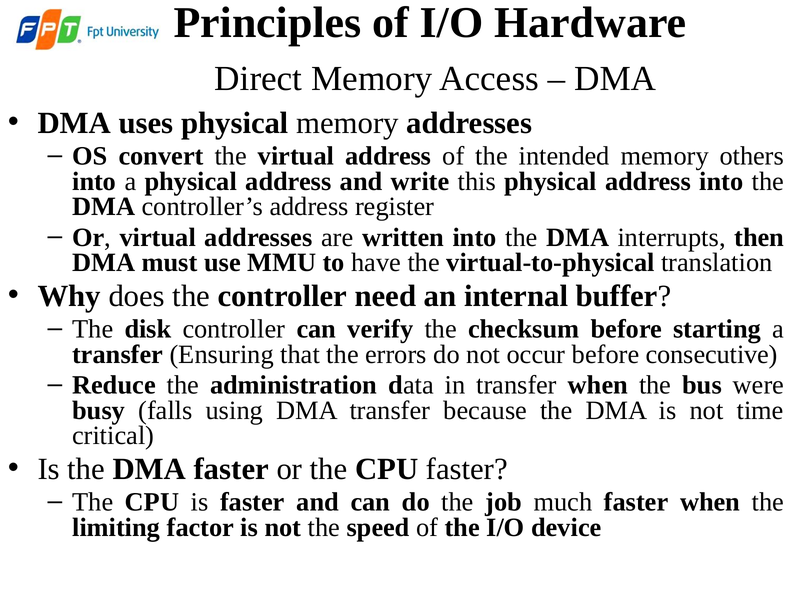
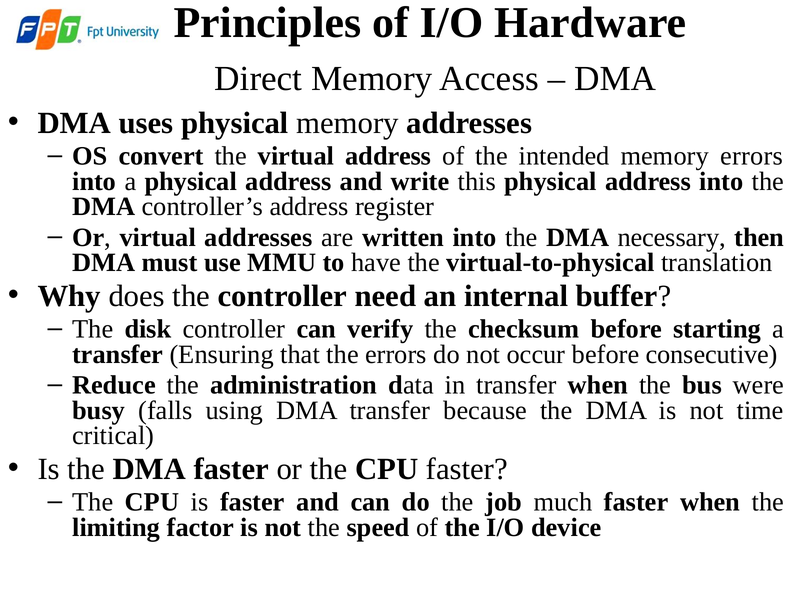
memory others: others -> errors
interrupts: interrupts -> necessary
